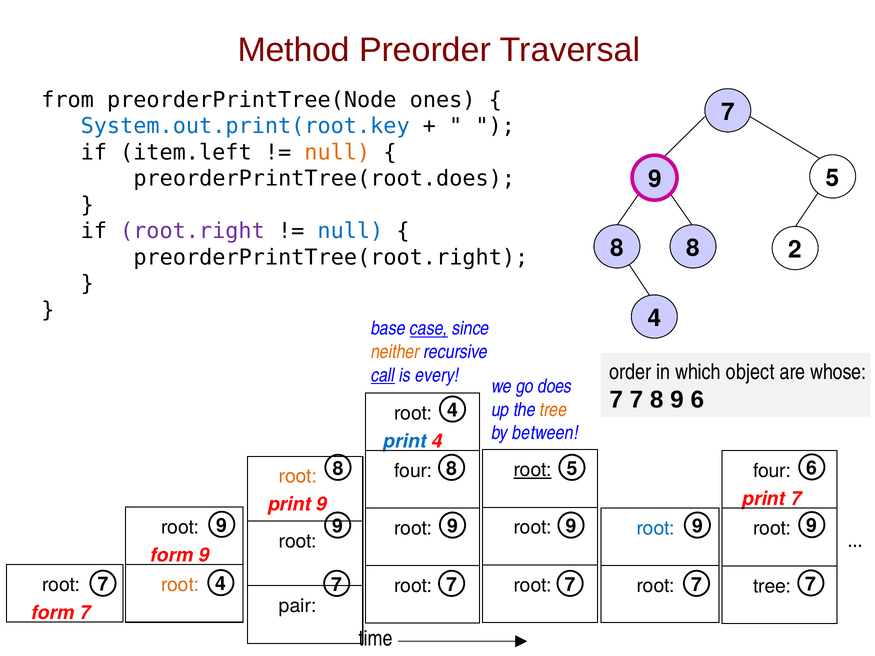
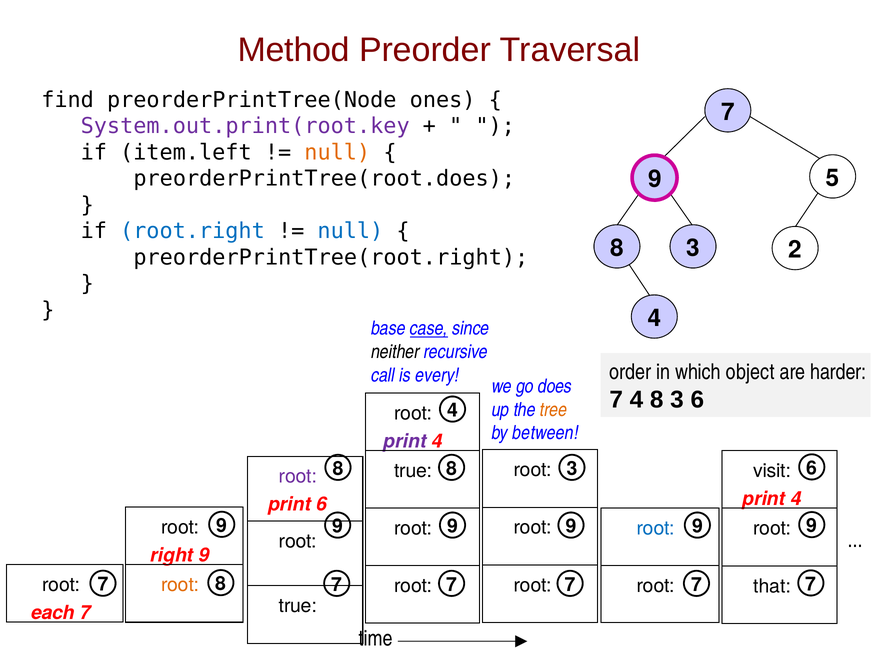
from: from -> find
System.out.print(root.key colour: blue -> purple
root.right colour: purple -> blue
8 at (693, 248): 8 -> 3
neither colour: orange -> black
whose: whose -> harder
call underline: present -> none
7 7: 7 -> 4
9 at (677, 400): 9 -> 3
print at (405, 441) colour: blue -> purple
5 at (572, 469): 5 -> 3
root at (533, 470) underline: present -> none
four at (413, 471): four -> true
four at (772, 471): four -> visit
root at (298, 477) colour: orange -> purple
7 at (796, 499): 7 -> 4
print 9: 9 -> 6
form at (172, 556): form -> right
7 4: 4 -> 8
tree at (772, 586): tree -> that
pair at (298, 606): pair -> true
form at (53, 613): form -> each
